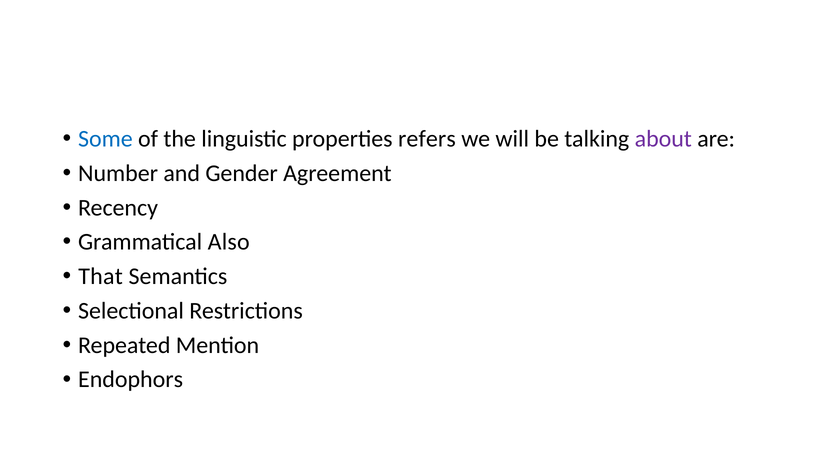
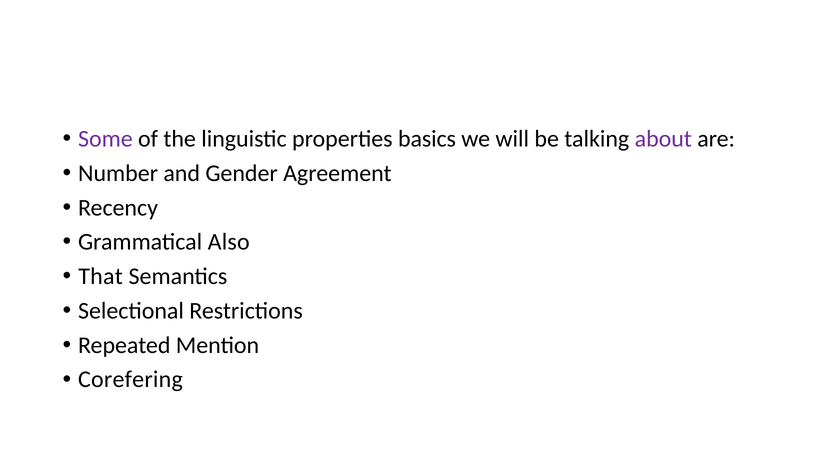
Some colour: blue -> purple
refers: refers -> basics
Endophors: Endophors -> Corefering
